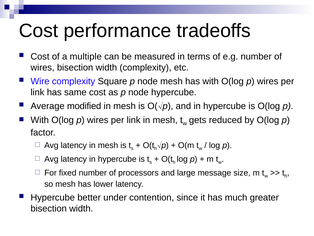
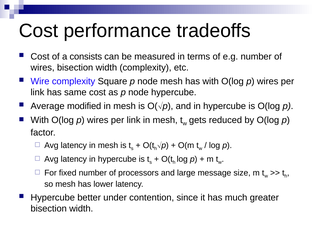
multiple: multiple -> consists
